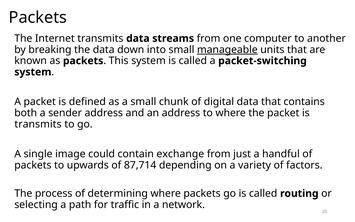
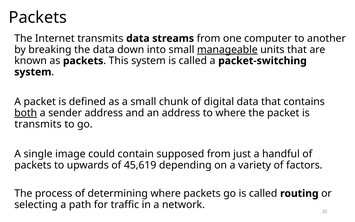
both underline: none -> present
exchange: exchange -> supposed
87,714: 87,714 -> 45,619
